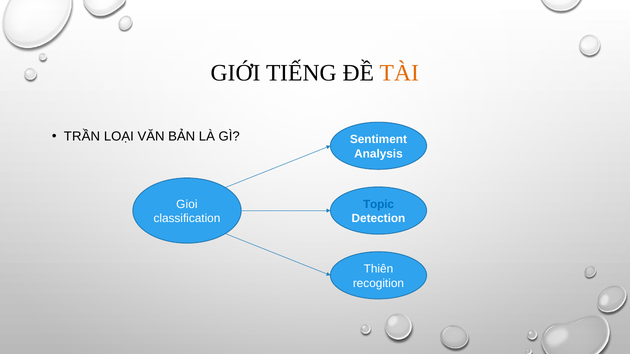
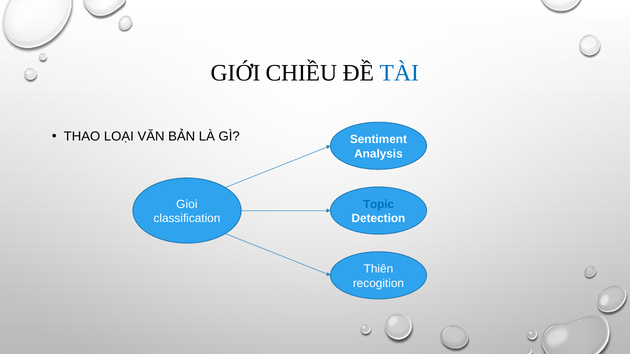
TIẾNG: TIẾNG -> CHIỀU
TÀI colour: orange -> blue
TRẦN: TRẦN -> THAO
